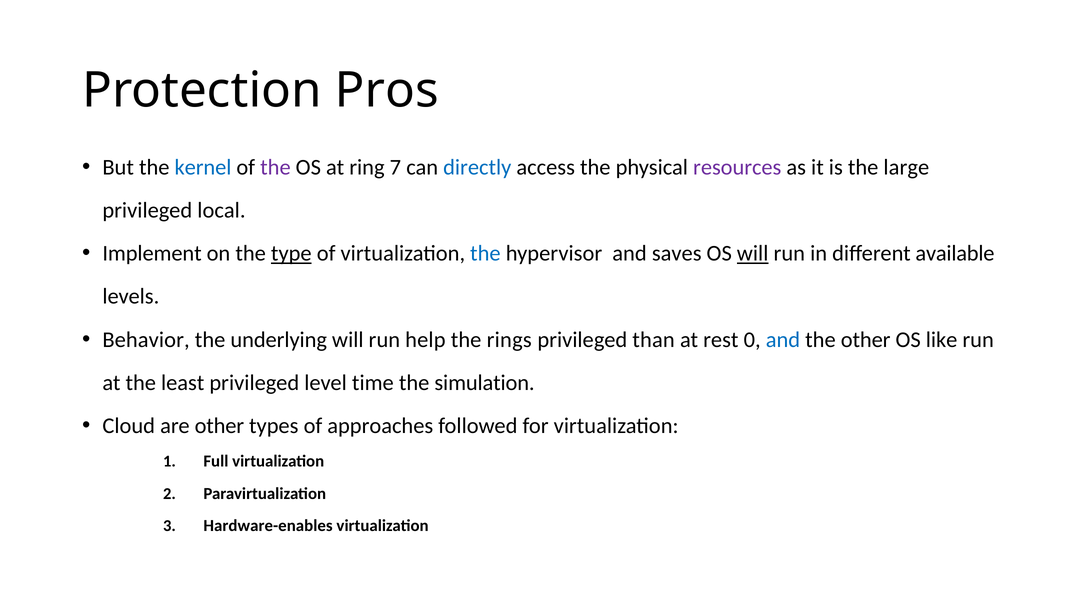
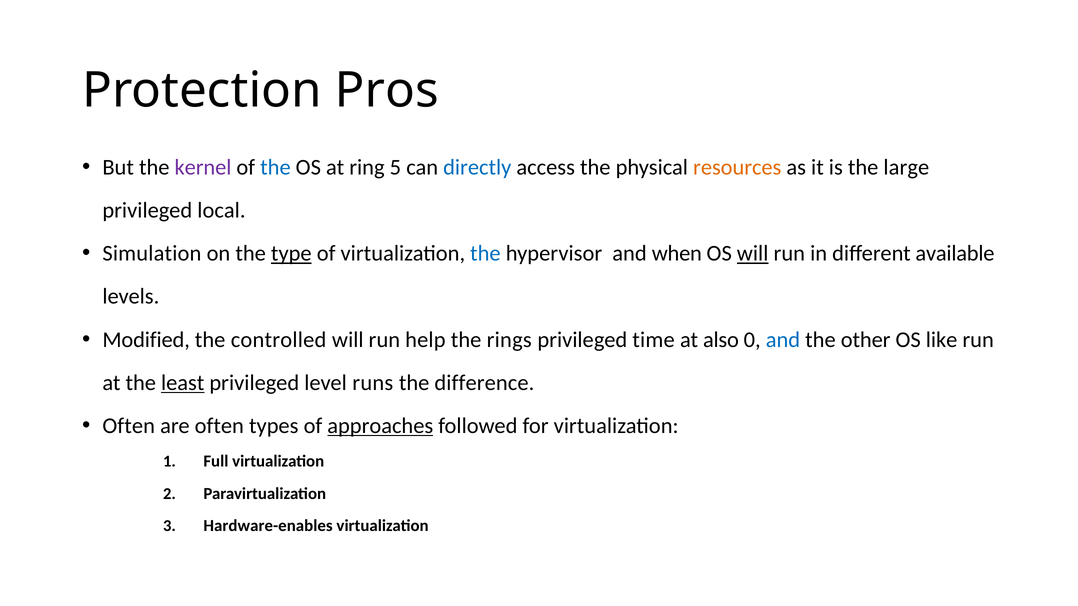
kernel colour: blue -> purple
the at (275, 167) colour: purple -> blue
7: 7 -> 5
resources colour: purple -> orange
Implement: Implement -> Simulation
saves: saves -> when
Behavior: Behavior -> Modified
underlying: underlying -> controlled
than: than -> time
rest: rest -> also
least underline: none -> present
time: time -> runs
simulation: simulation -> difference
Cloud at (129, 426): Cloud -> Often
are other: other -> often
approaches underline: none -> present
